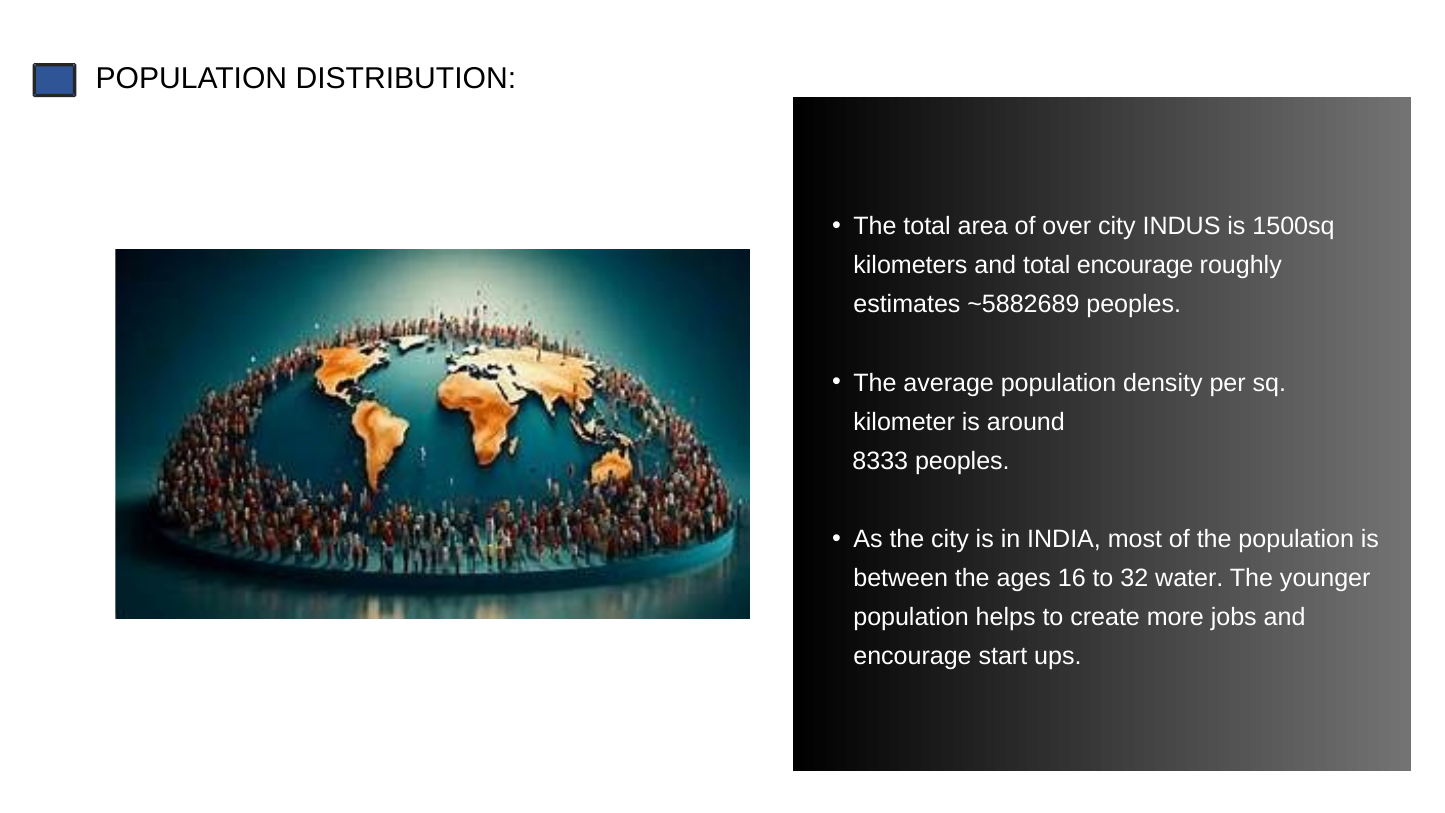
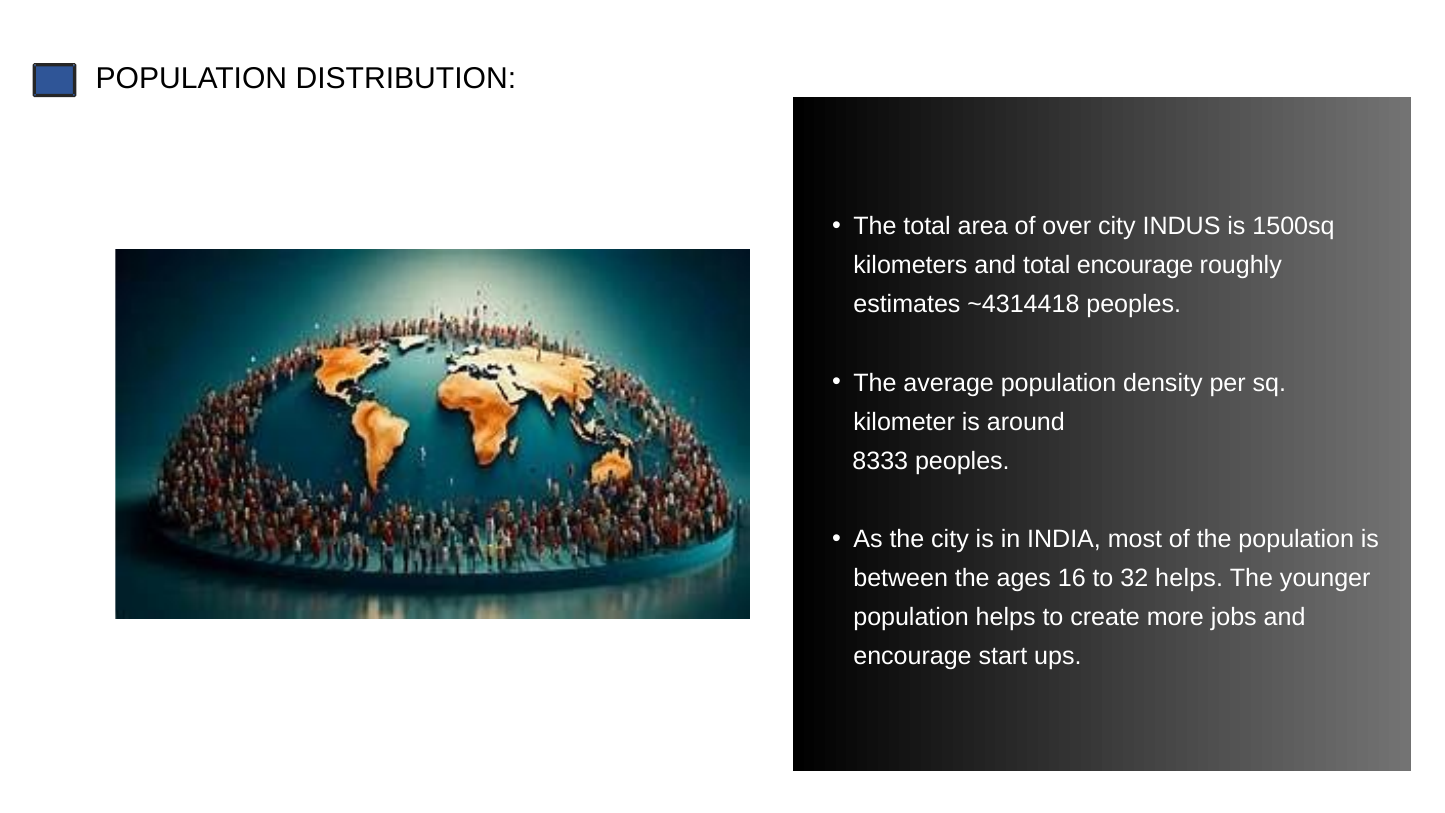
~5882689: ~5882689 -> ~4314418
32 water: water -> helps
